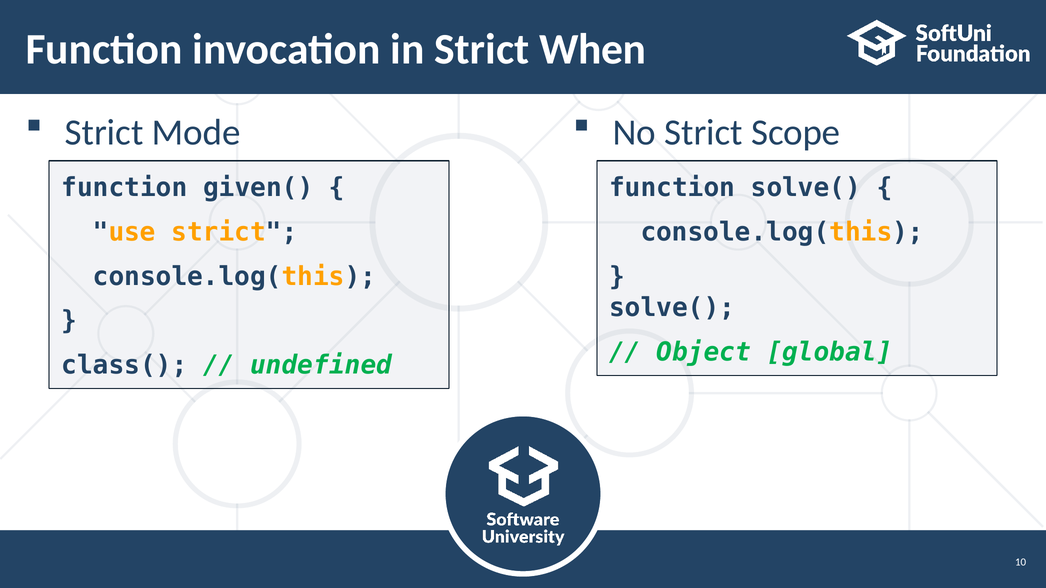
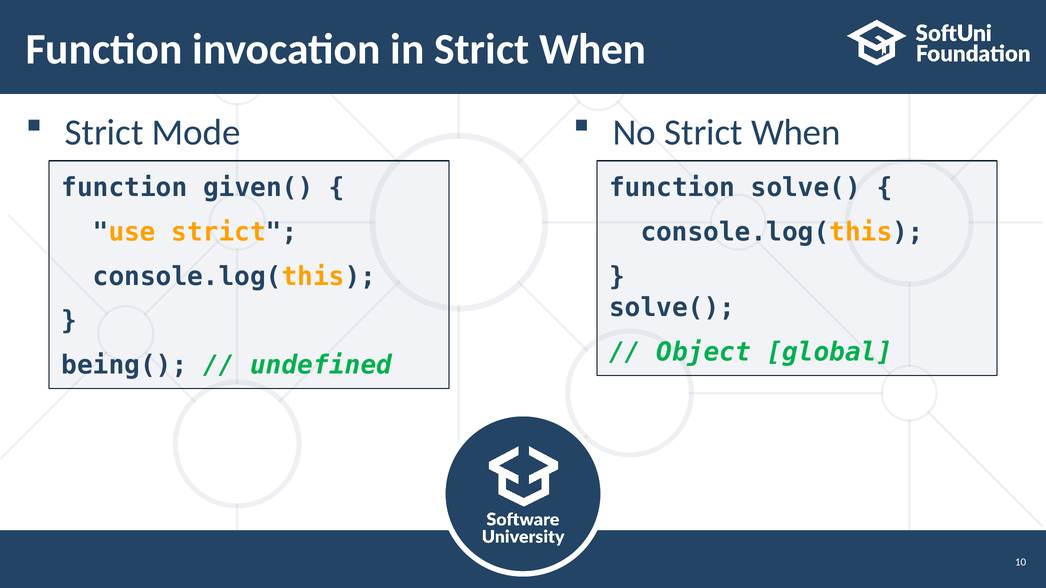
No Strict Scope: Scope -> When
class(: class( -> being(
